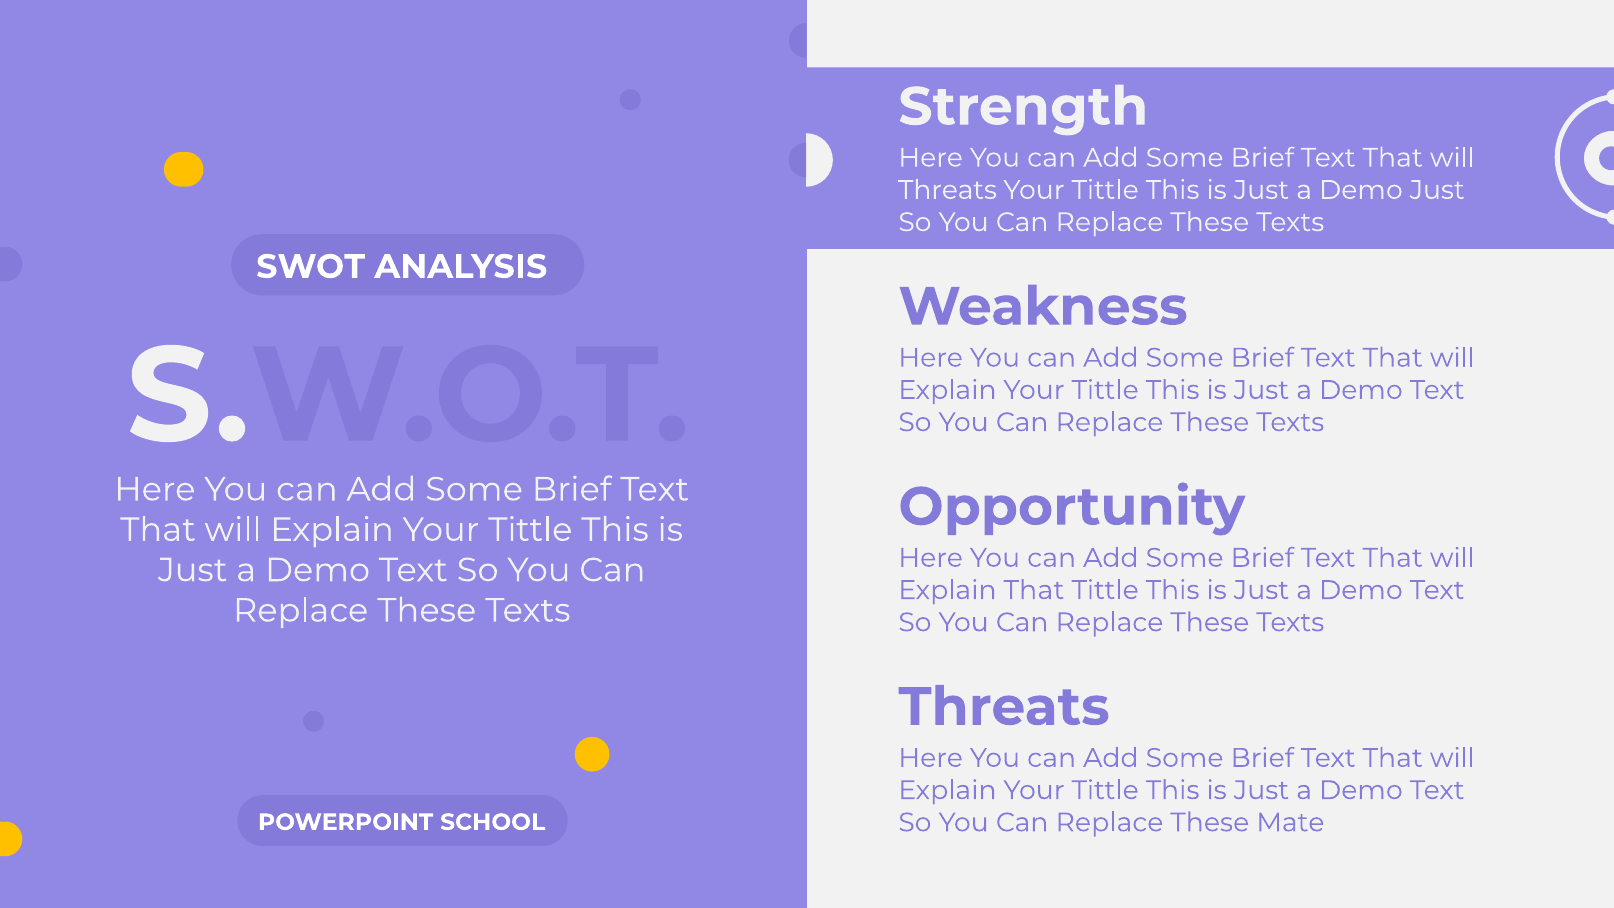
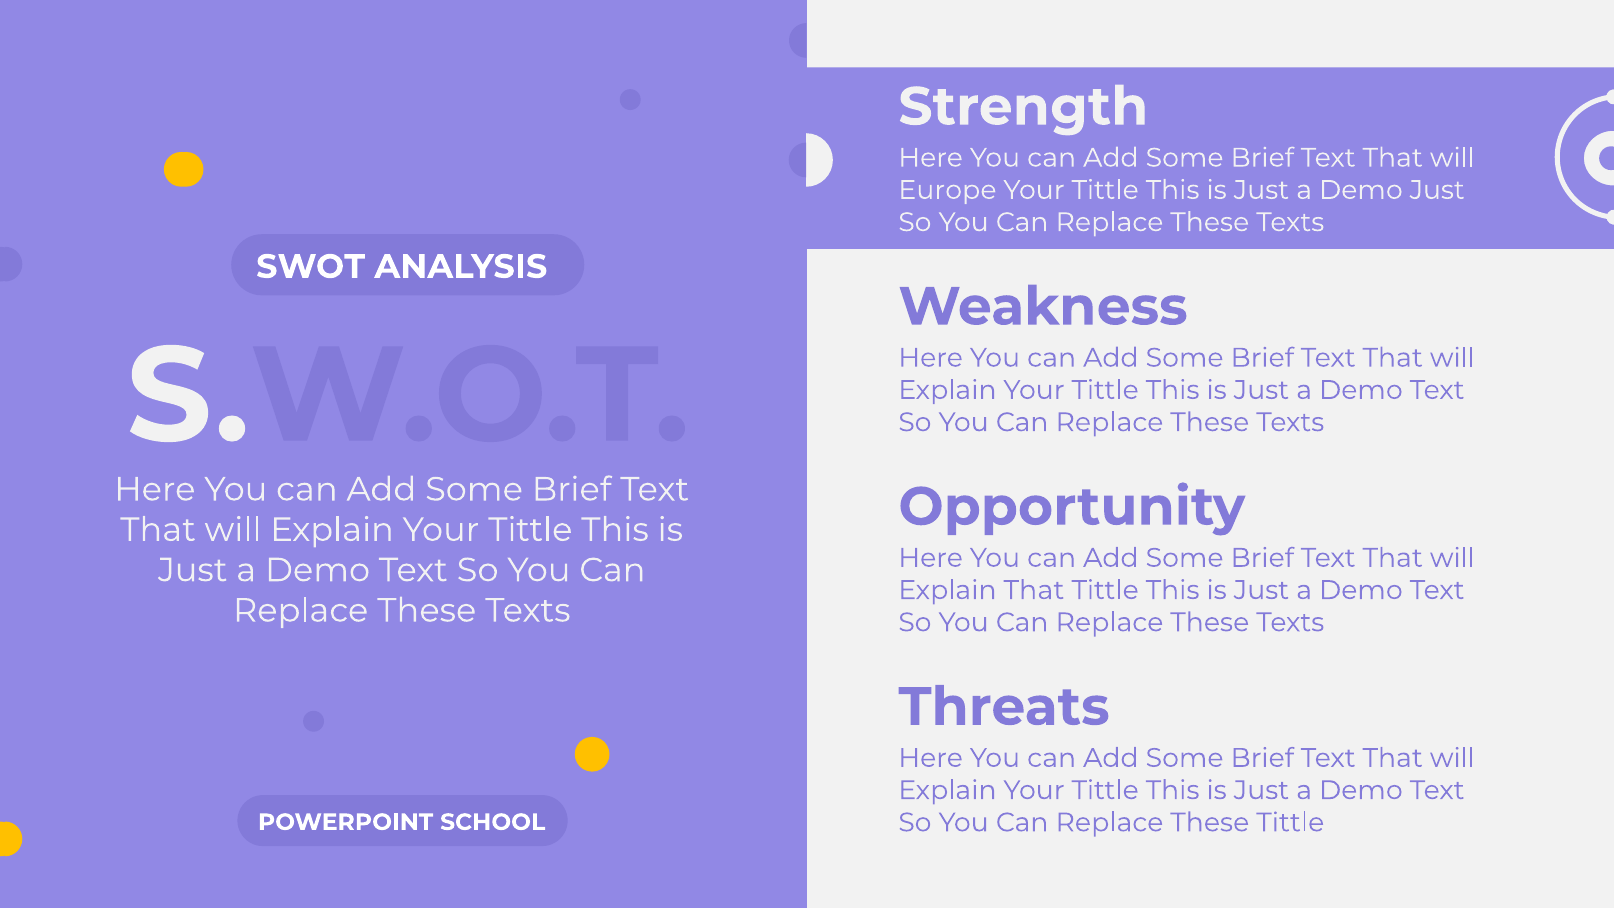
Threats at (948, 190): Threats -> Europe
These Mate: Mate -> Tittle
